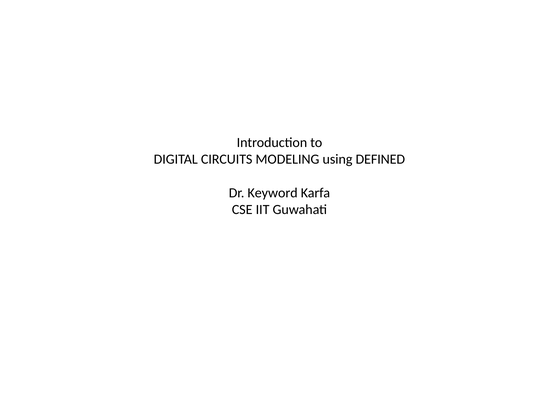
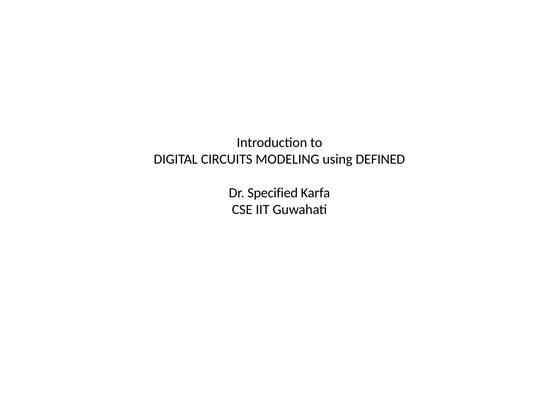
Keyword: Keyword -> Specified
